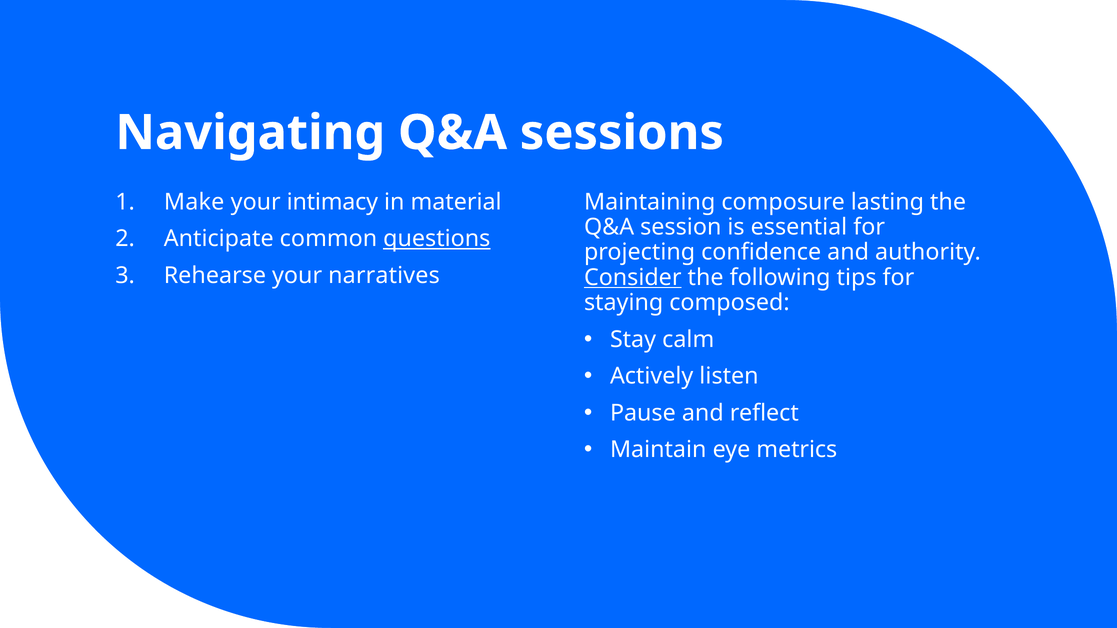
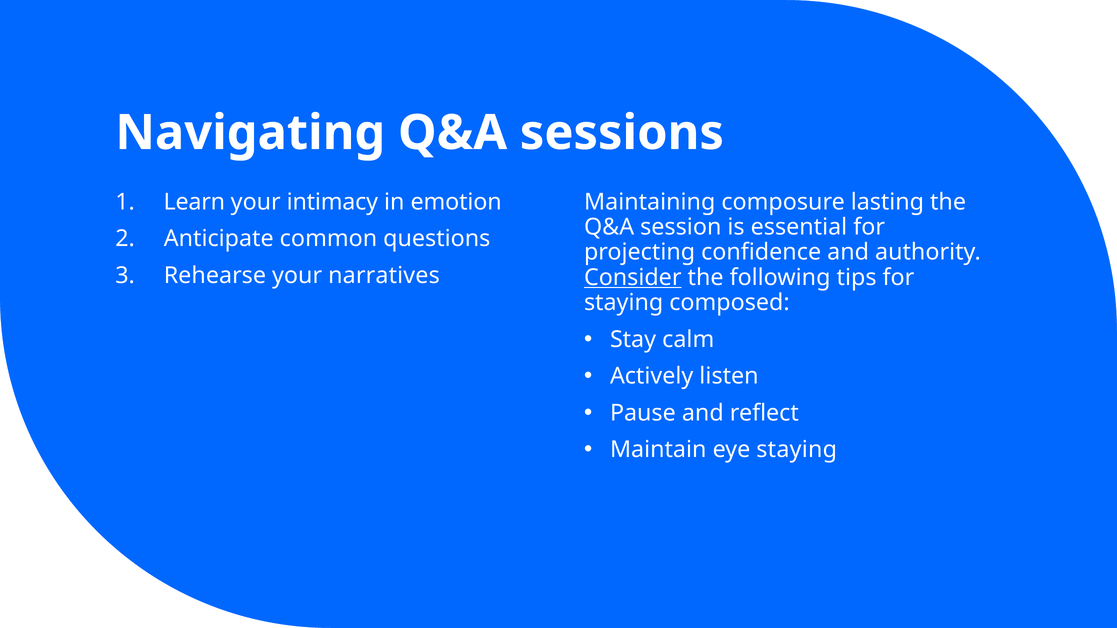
Make: Make -> Learn
material: material -> emotion
questions underline: present -> none
eye metrics: metrics -> staying
